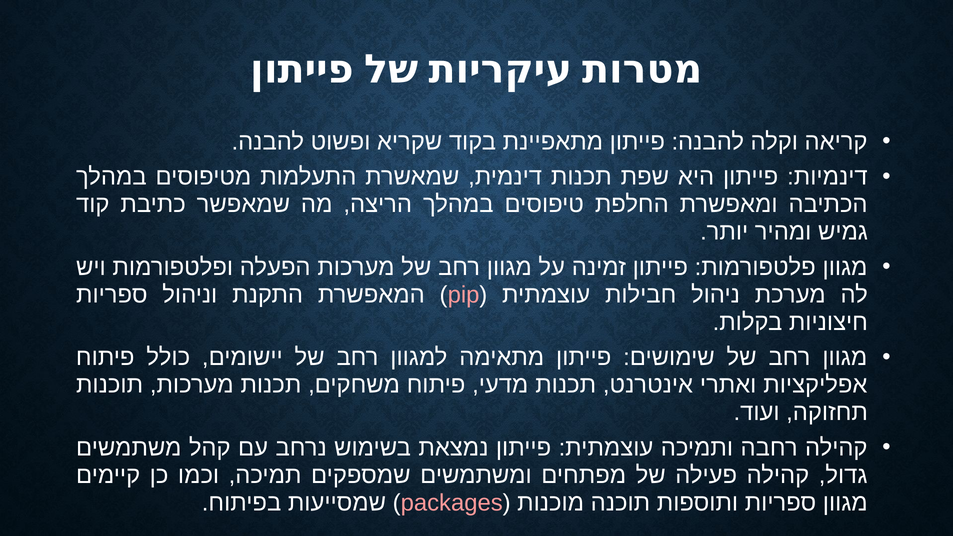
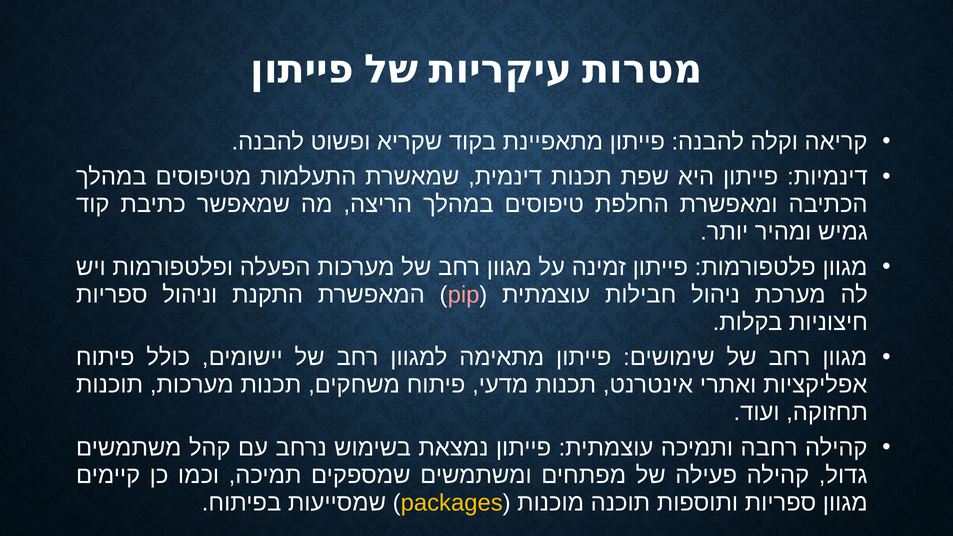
packages colour: pink -> yellow
